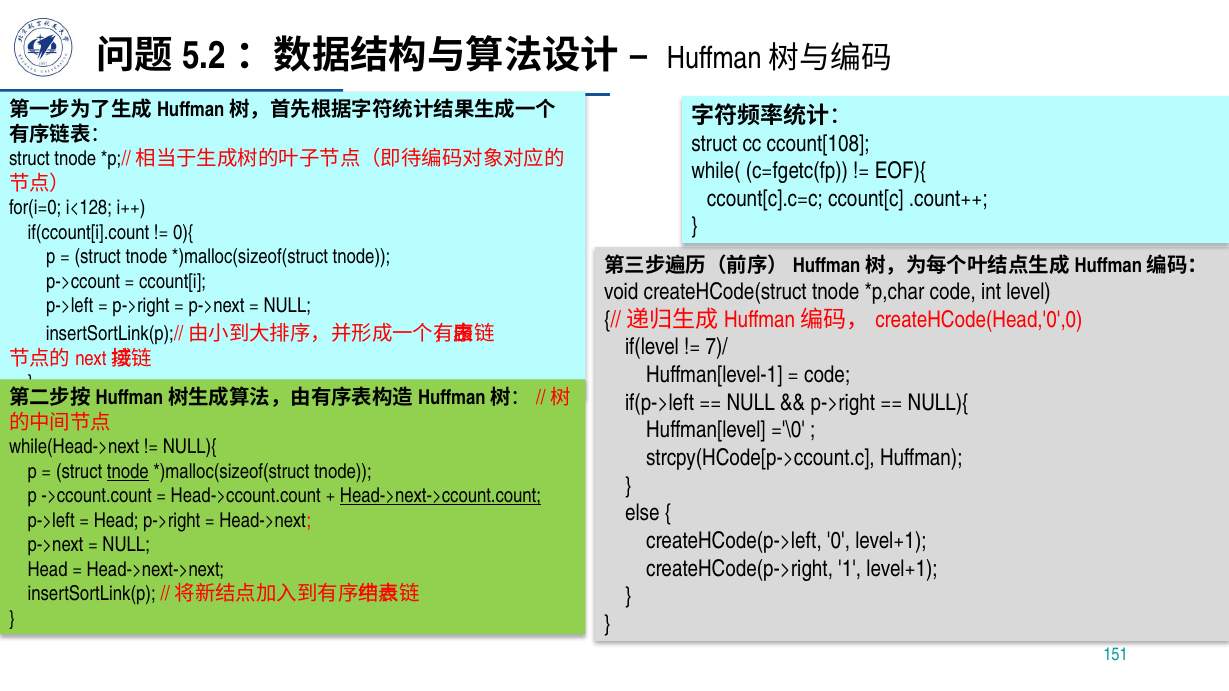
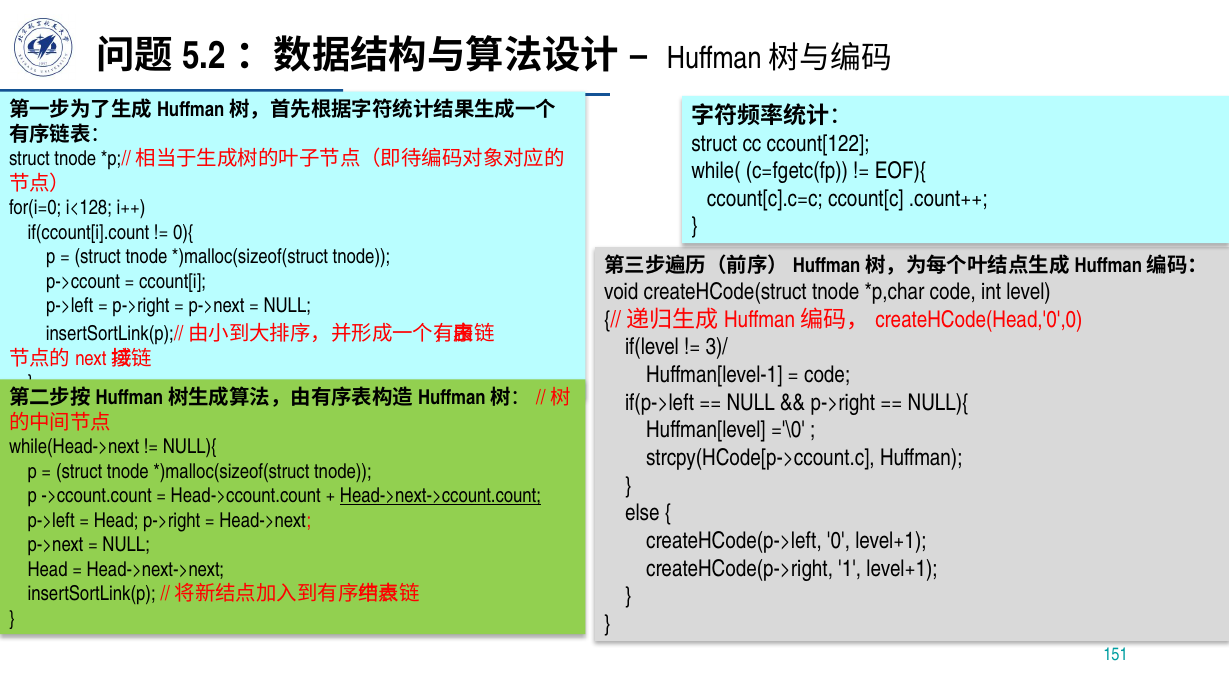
ccount[108: ccount[108 -> ccount[122
7)/: 7)/ -> 3)/
tnode at (128, 472) underline: present -> none
